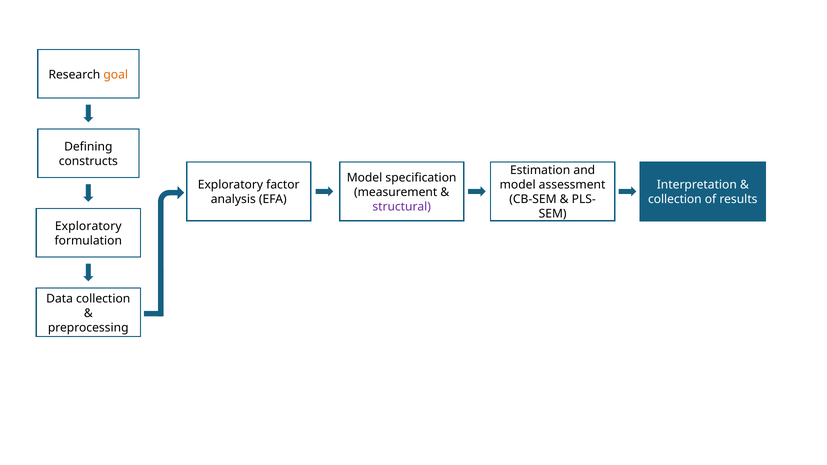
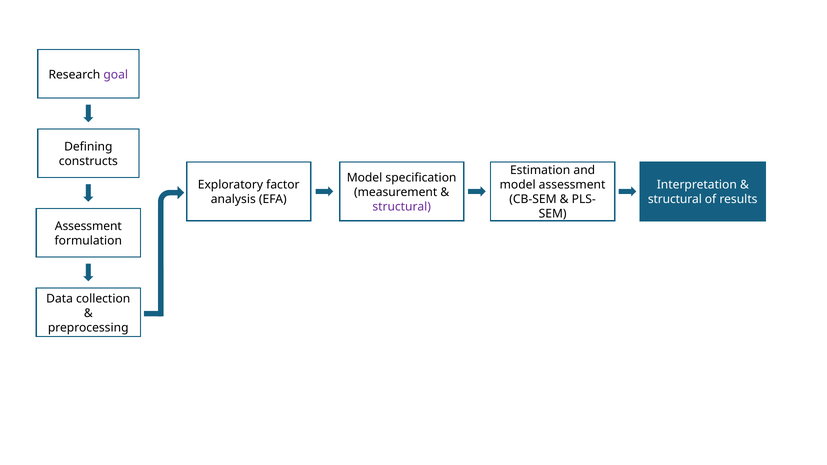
goal colour: orange -> purple
collection at (675, 200): collection -> structural
Exploratory at (88, 226): Exploratory -> Assessment
